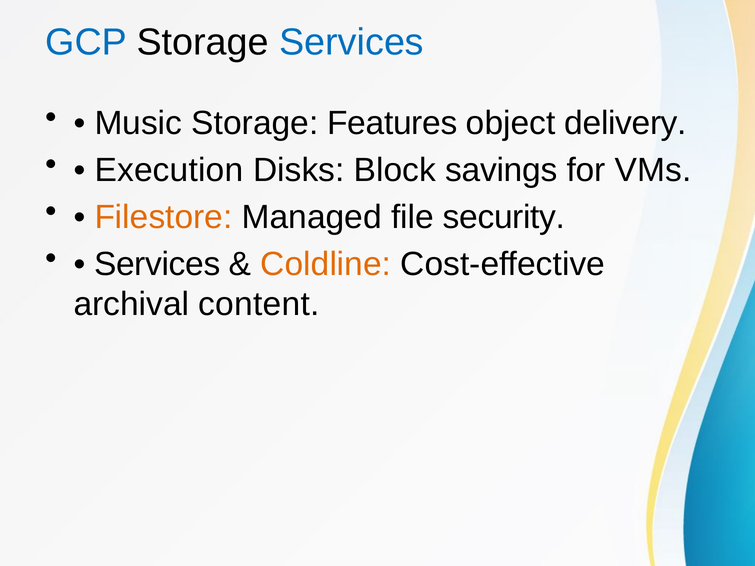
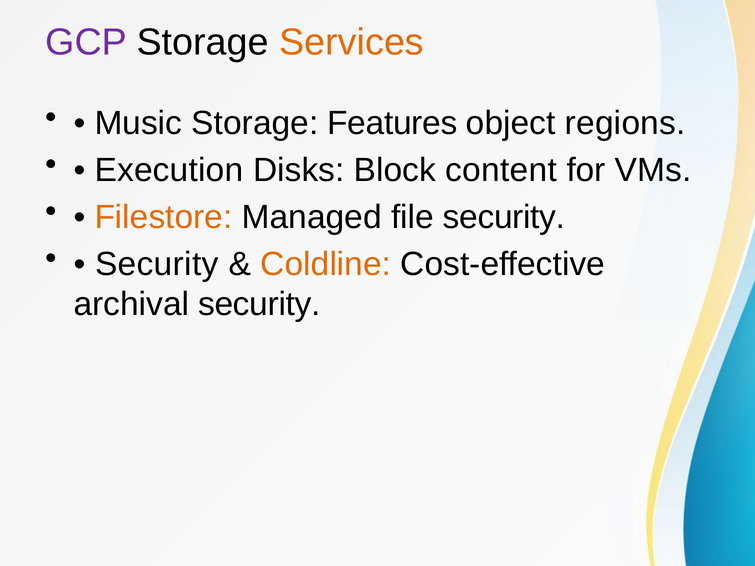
GCP colour: blue -> purple
Services at (352, 42) colour: blue -> orange
delivery: delivery -> regions
savings: savings -> content
Services at (157, 264): Services -> Security
archival content: content -> security
